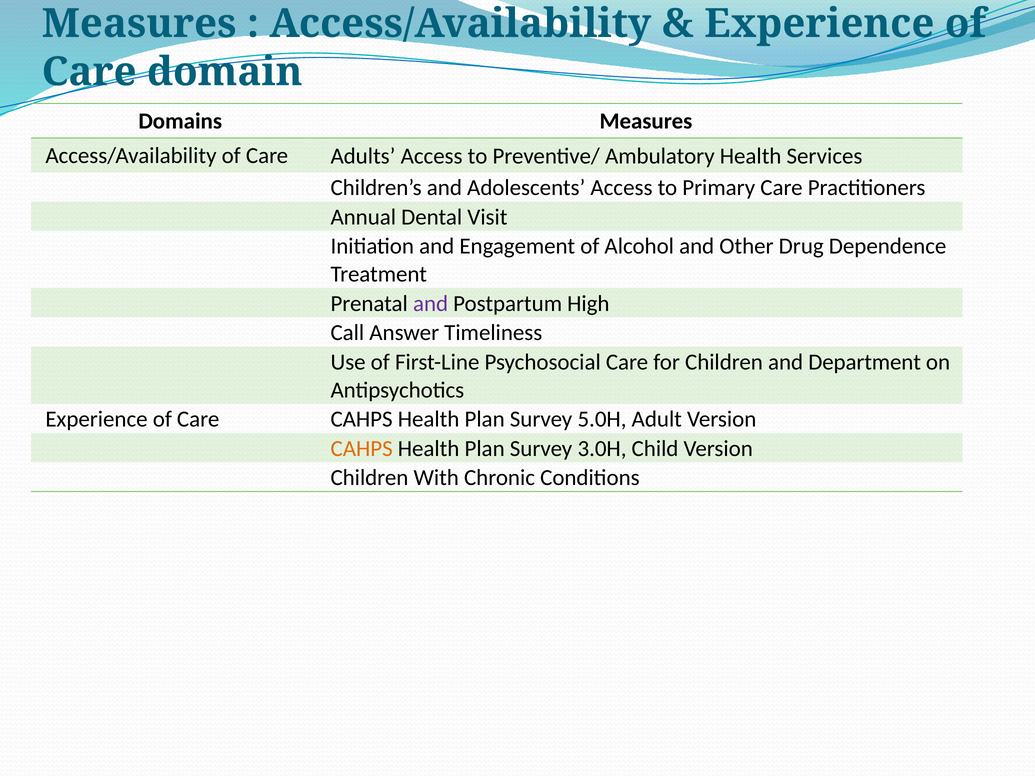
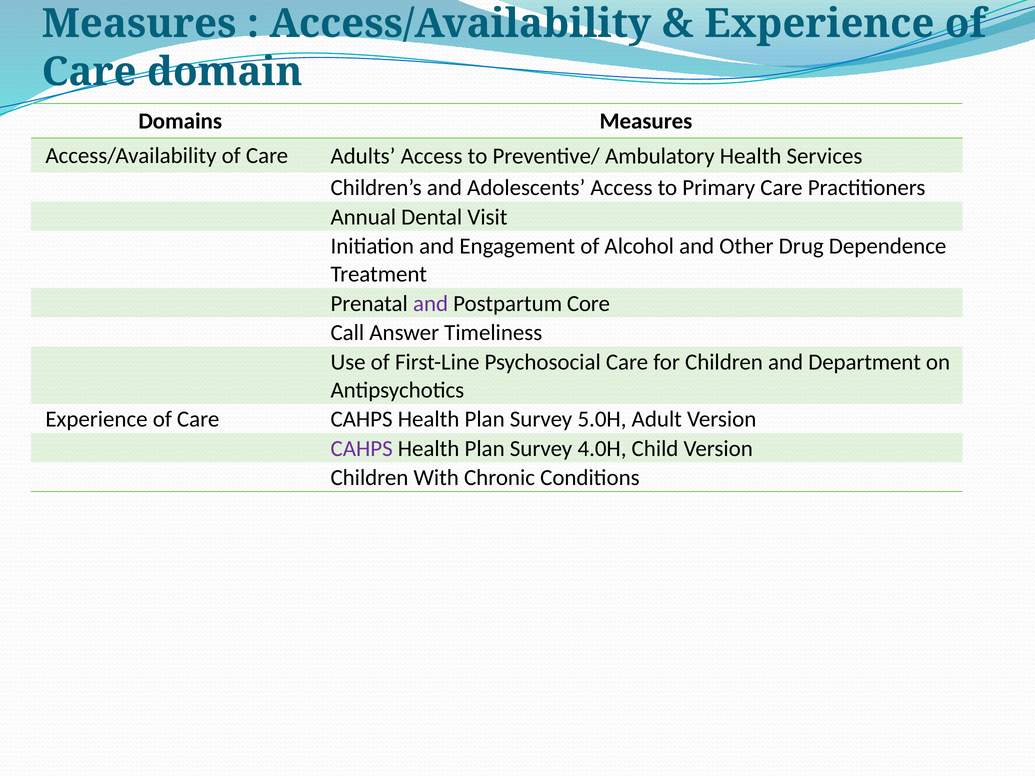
High: High -> Core
CAHPS at (362, 449) colour: orange -> purple
3.0H: 3.0H -> 4.0H
